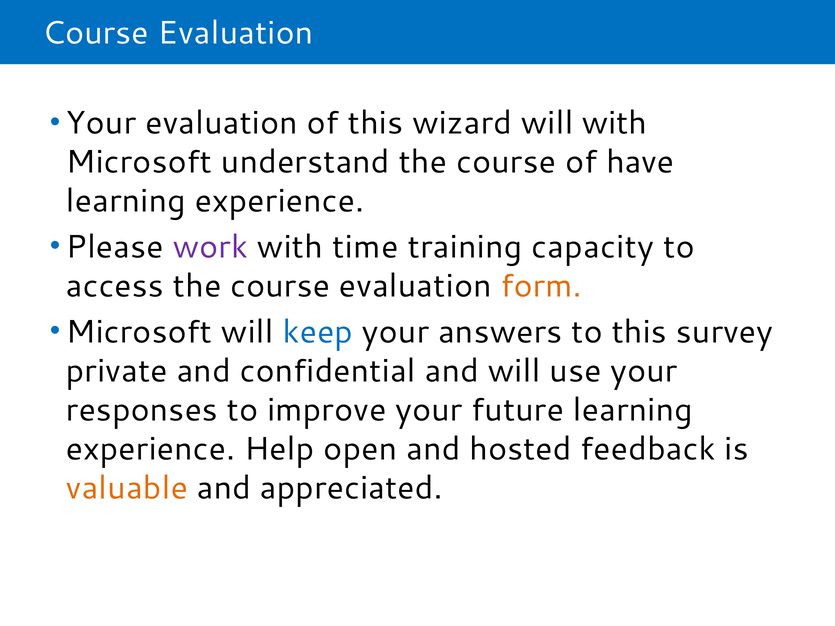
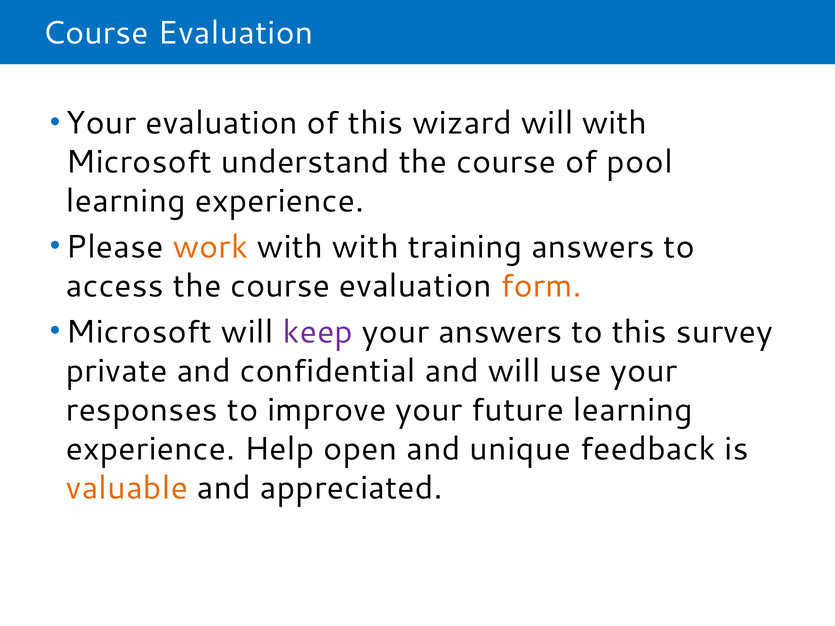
have: have -> pool
work colour: purple -> orange
with time: time -> with
training capacity: capacity -> answers
keep colour: blue -> purple
hosted: hosted -> unique
